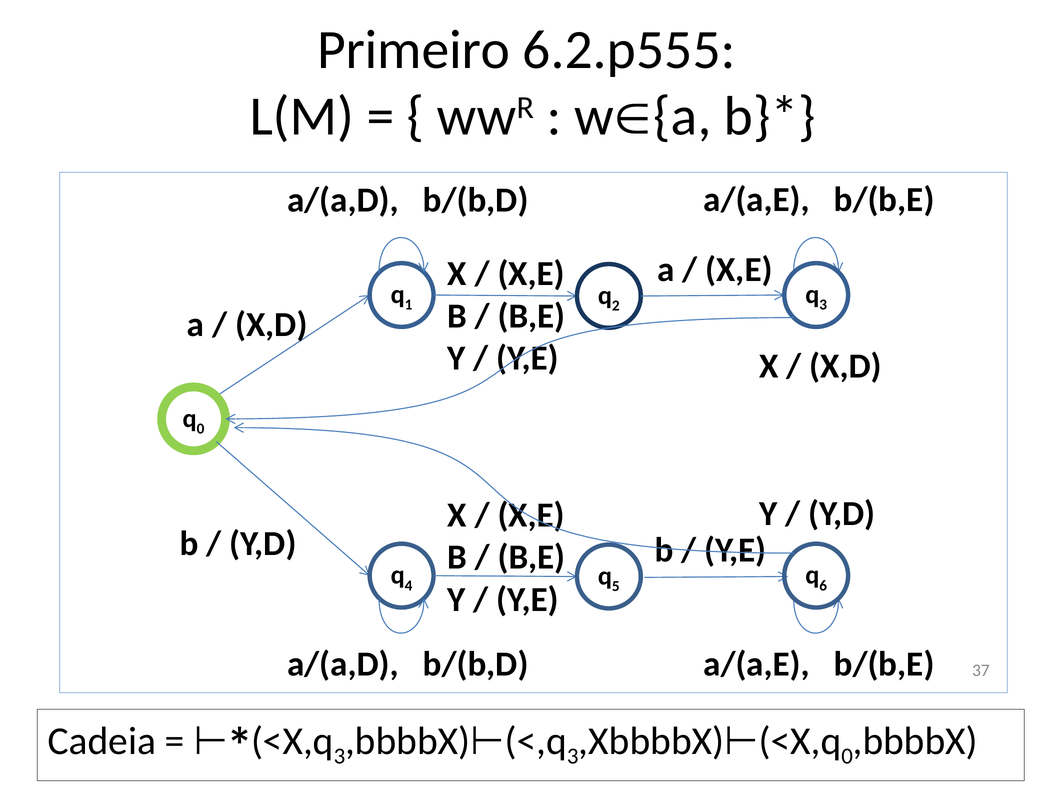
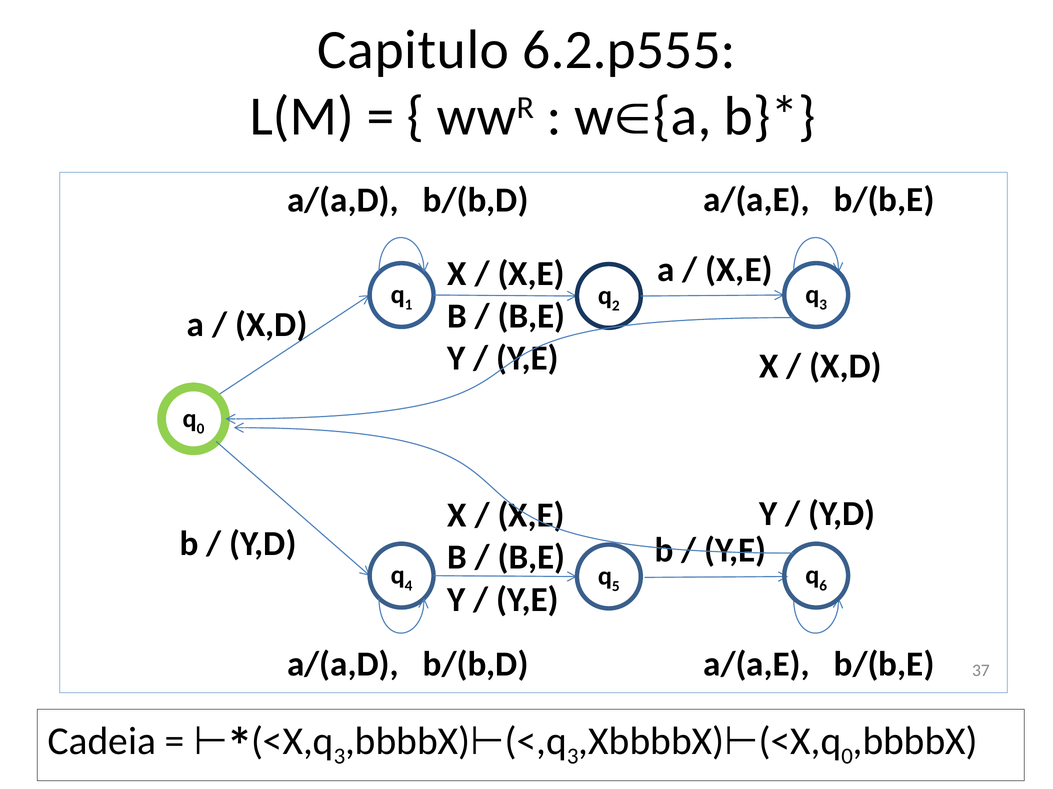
Primeiro: Primeiro -> Capitulo
